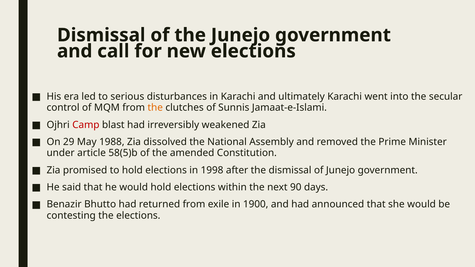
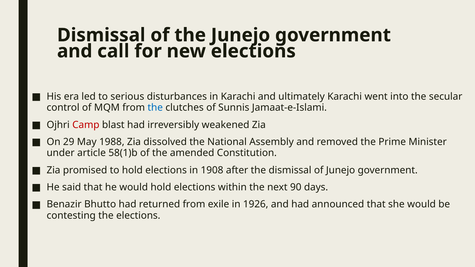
the at (155, 108) colour: orange -> blue
58(5)b: 58(5)b -> 58(1)b
1998: 1998 -> 1908
1900: 1900 -> 1926
